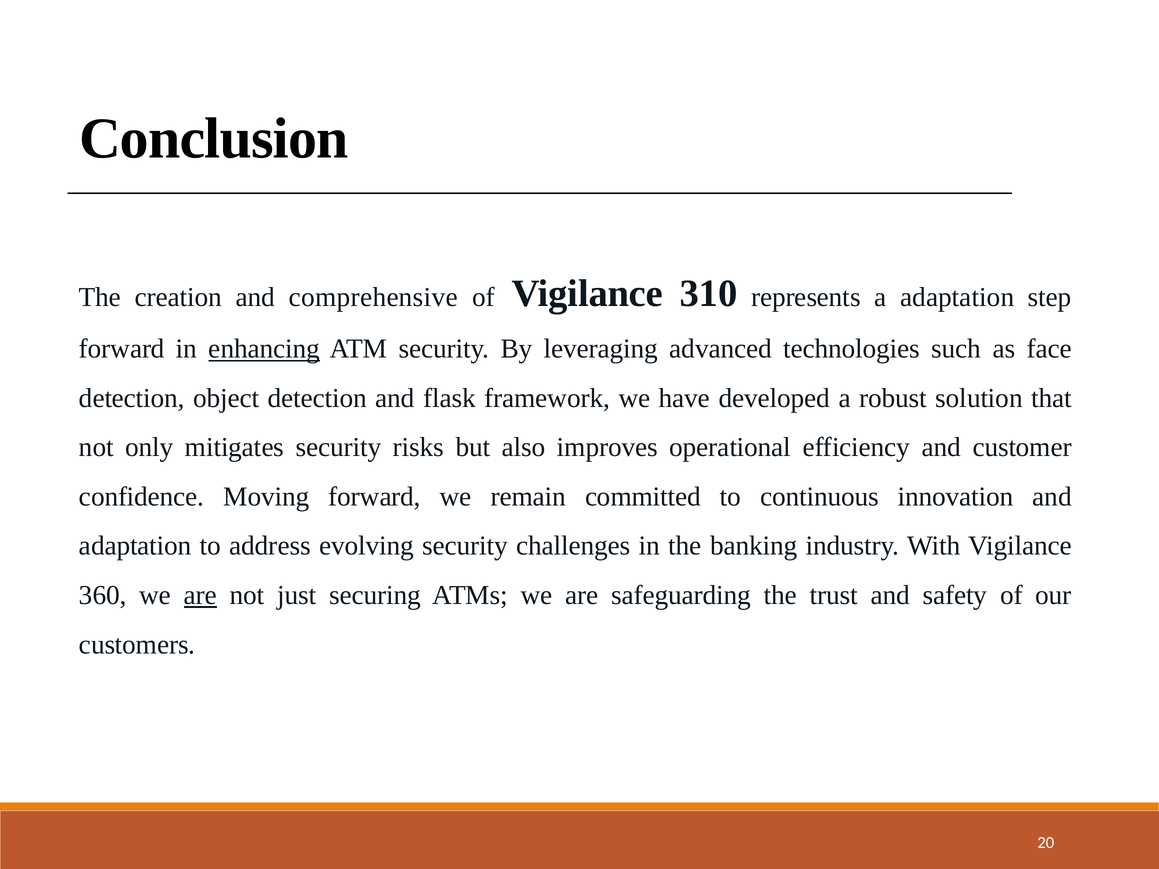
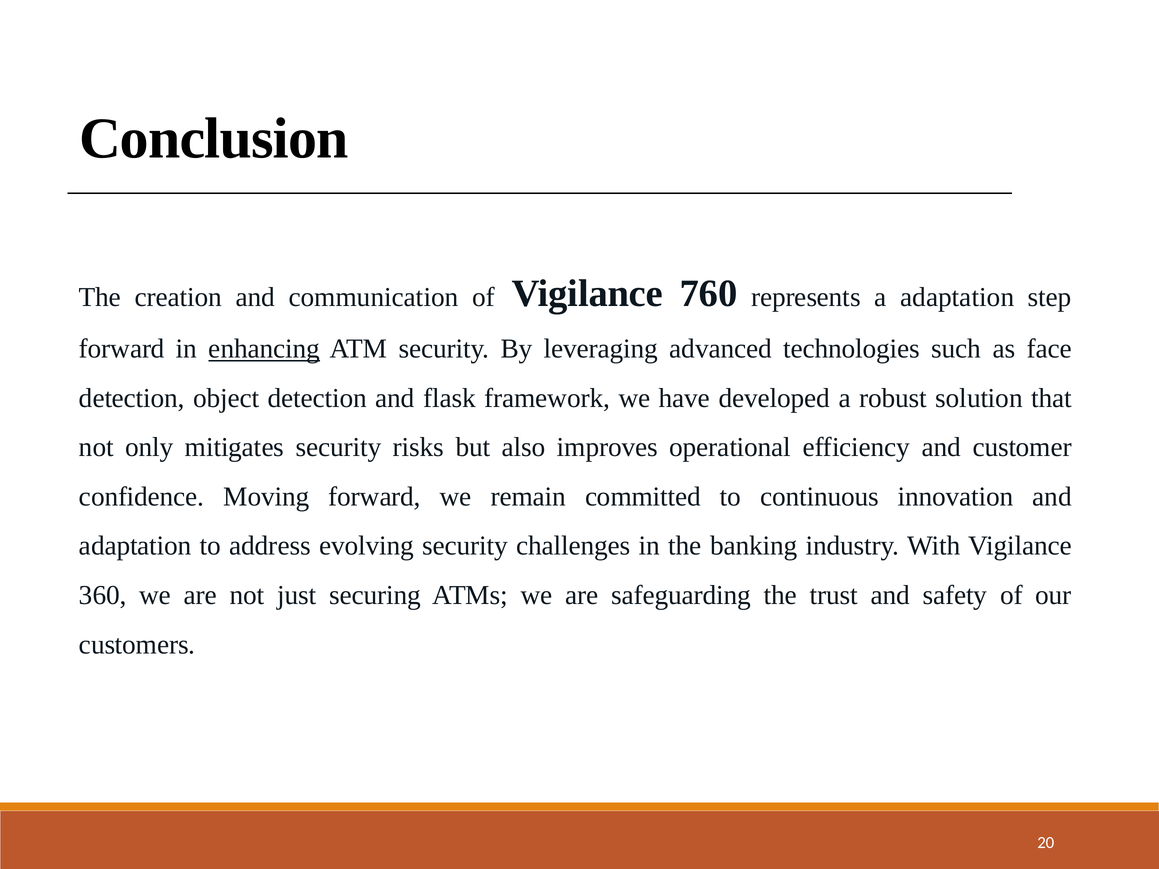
comprehensive: comprehensive -> communication
310: 310 -> 760
are at (201, 595) underline: present -> none
